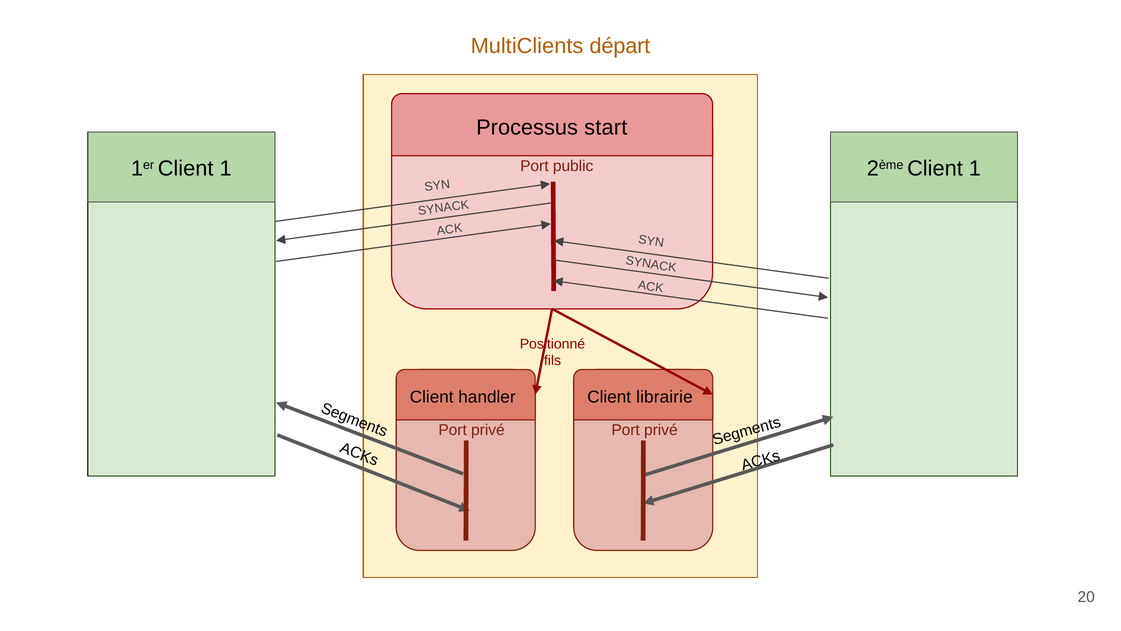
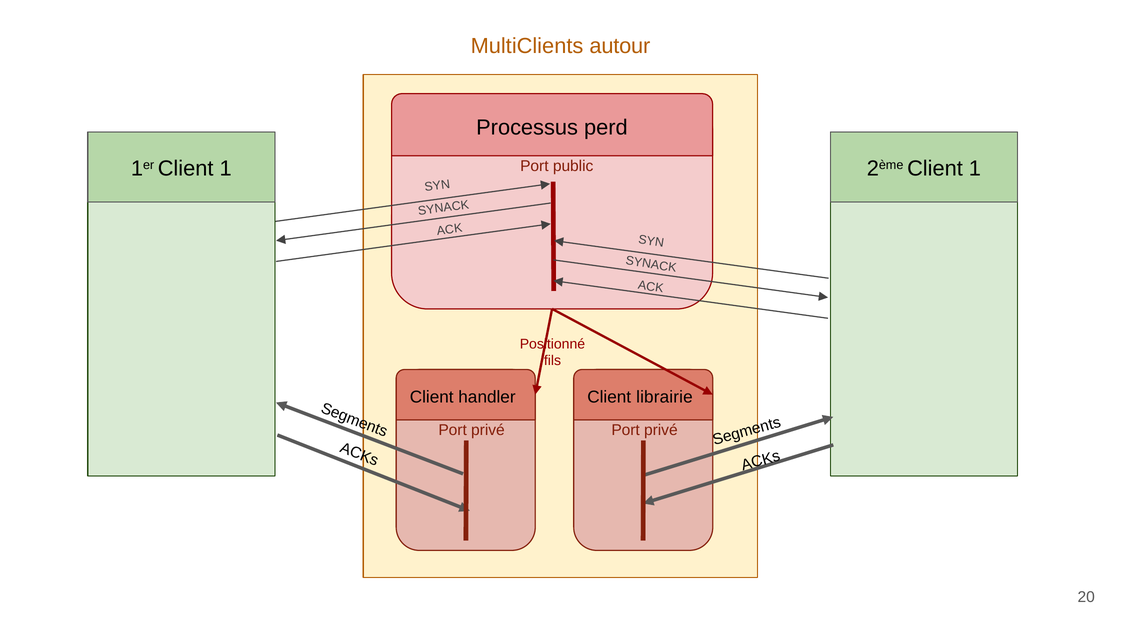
départ: départ -> autour
start: start -> perd
